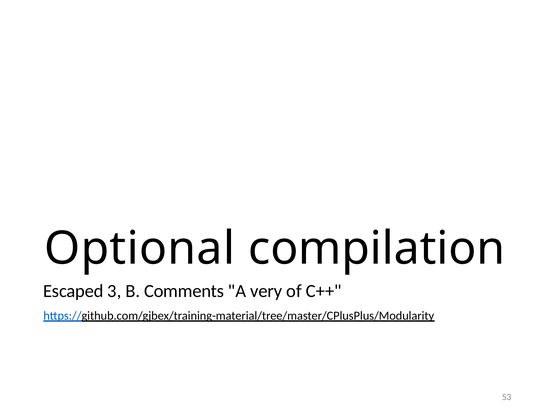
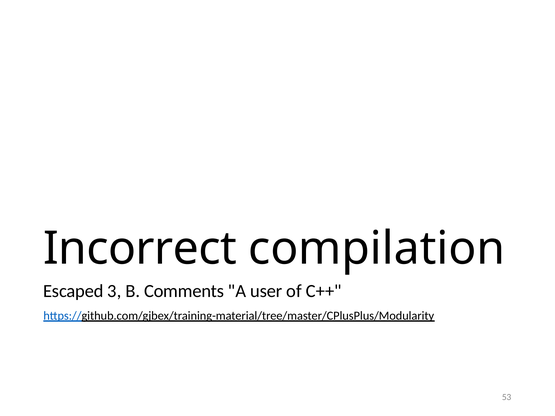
Optional: Optional -> Incorrect
very: very -> user
